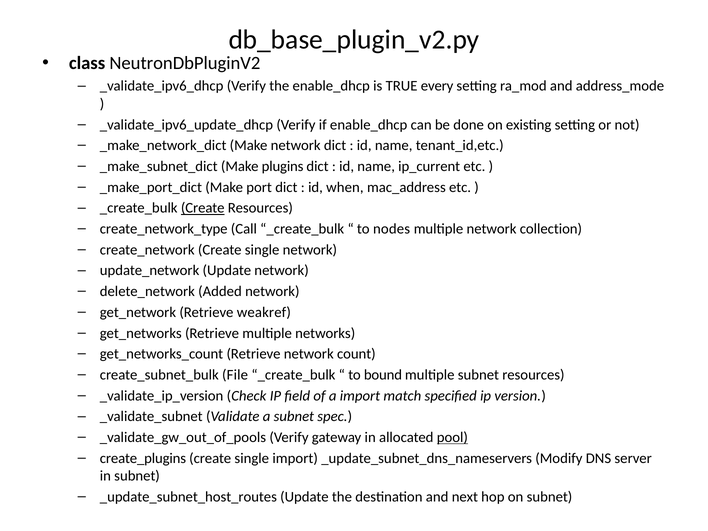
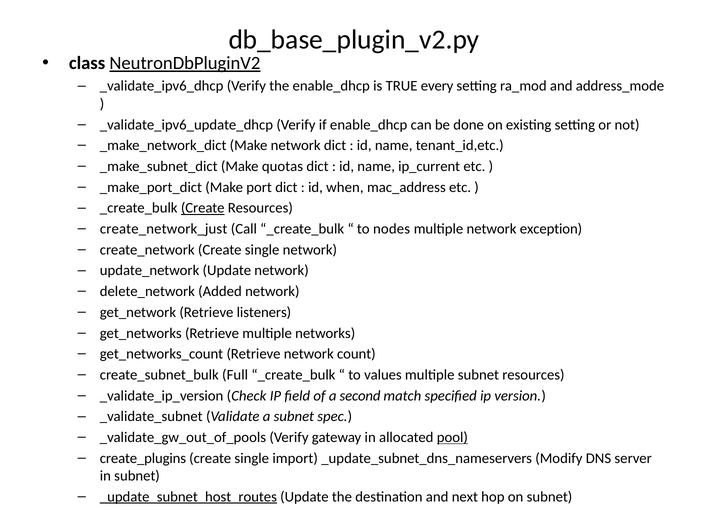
NeutronDbPluginV2 underline: none -> present
plugins: plugins -> quotas
create_network_type: create_network_type -> create_network_just
collection: collection -> exception
weakref: weakref -> listeners
File: File -> Full
bound: bound -> values
a import: import -> second
_update_subnet_host_routes underline: none -> present
